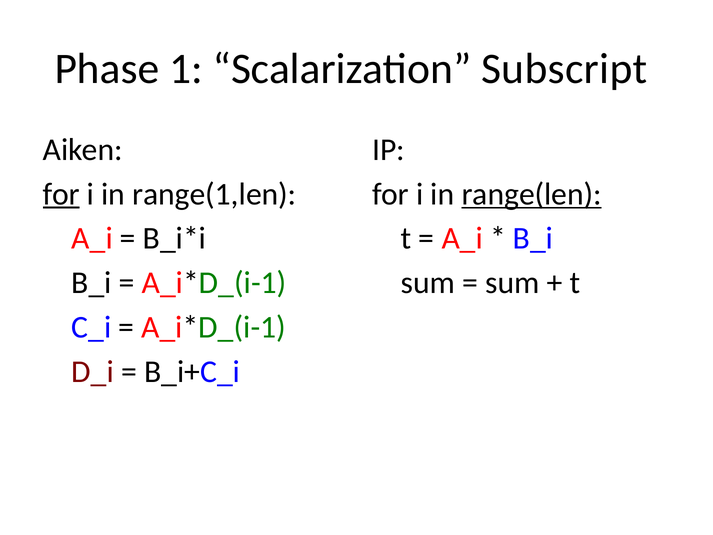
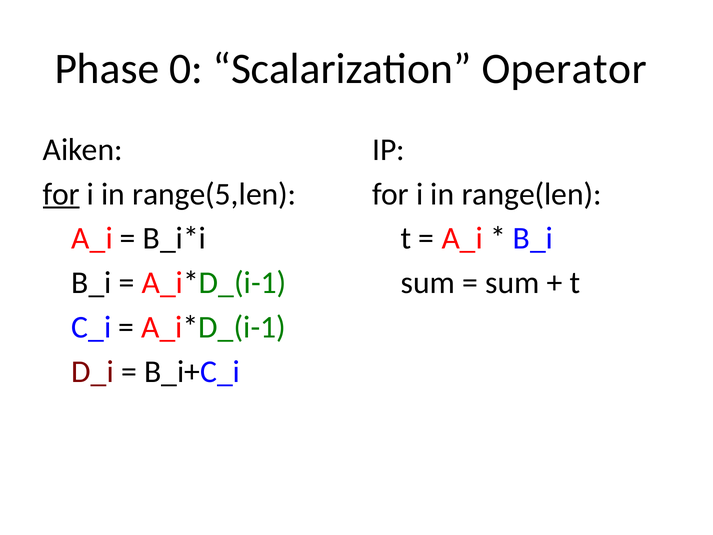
1: 1 -> 0
Subscript: Subscript -> Operator
range(1,len: range(1,len -> range(5,len
range(len underline: present -> none
